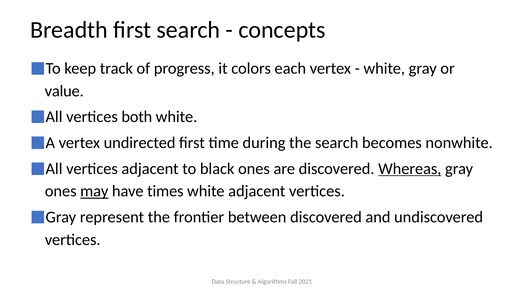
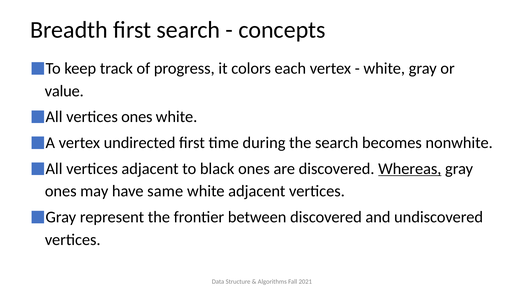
vertices both: both -> ones
may underline: present -> none
times: times -> same
